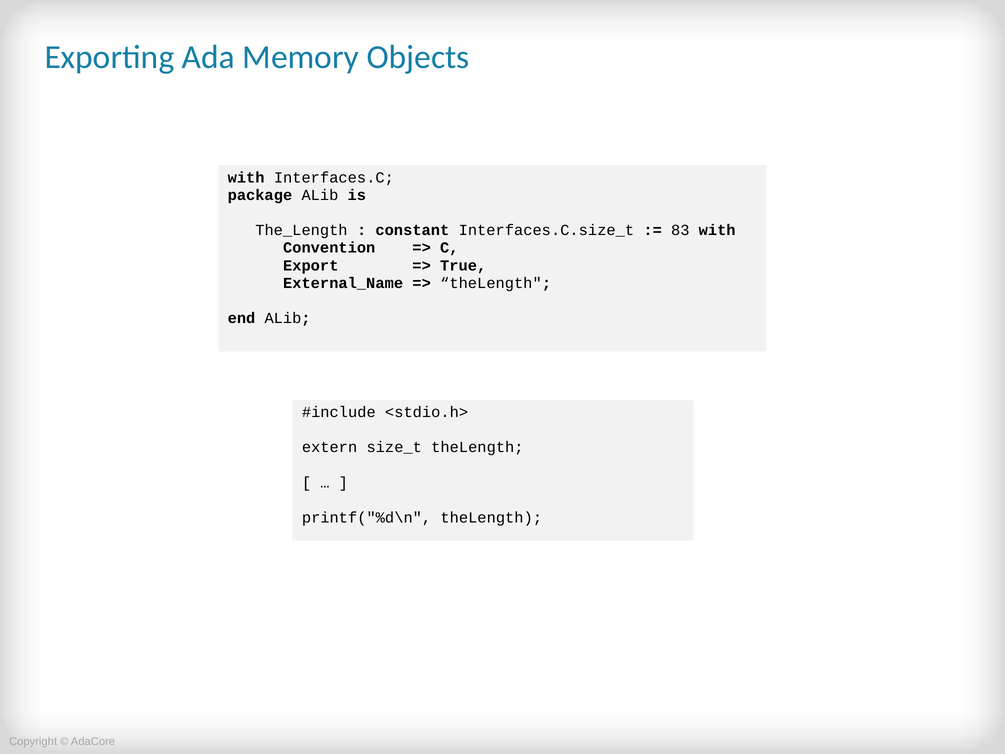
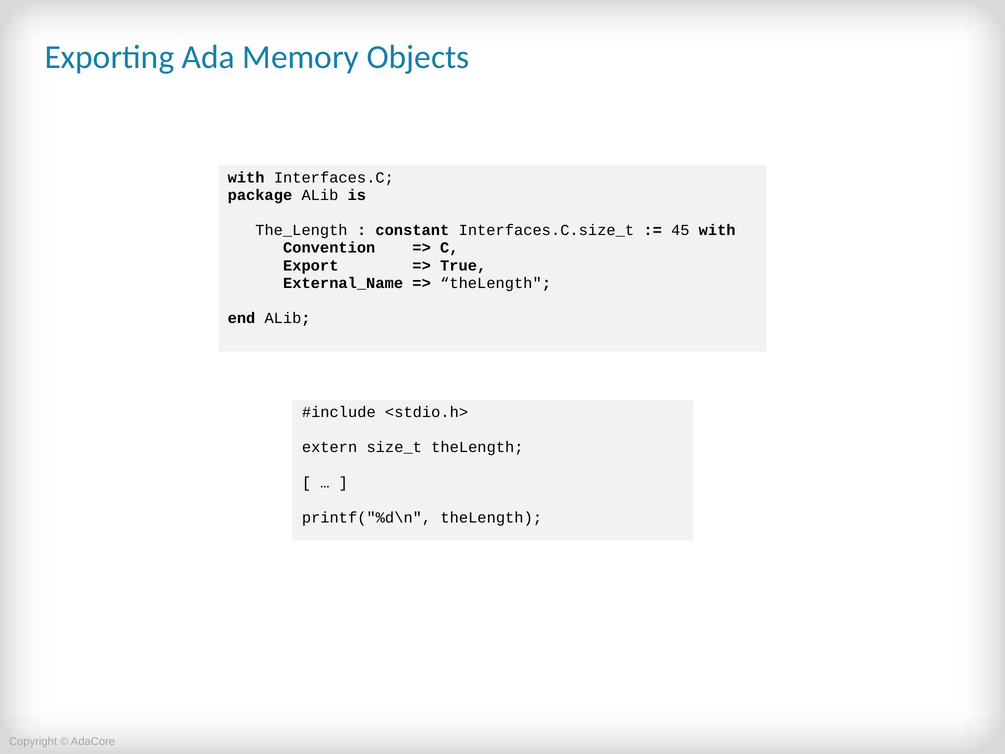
83: 83 -> 45
